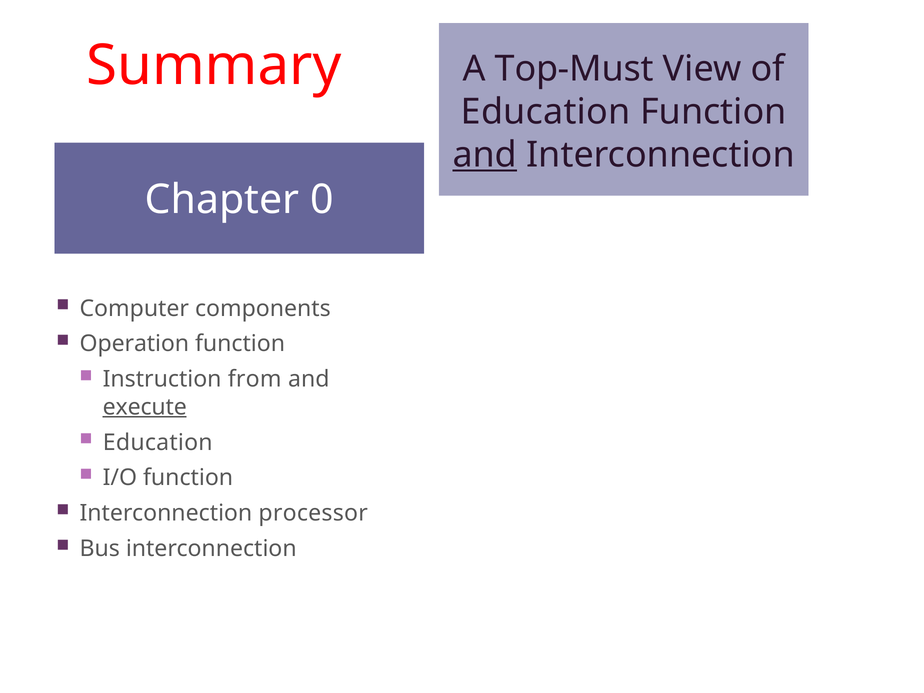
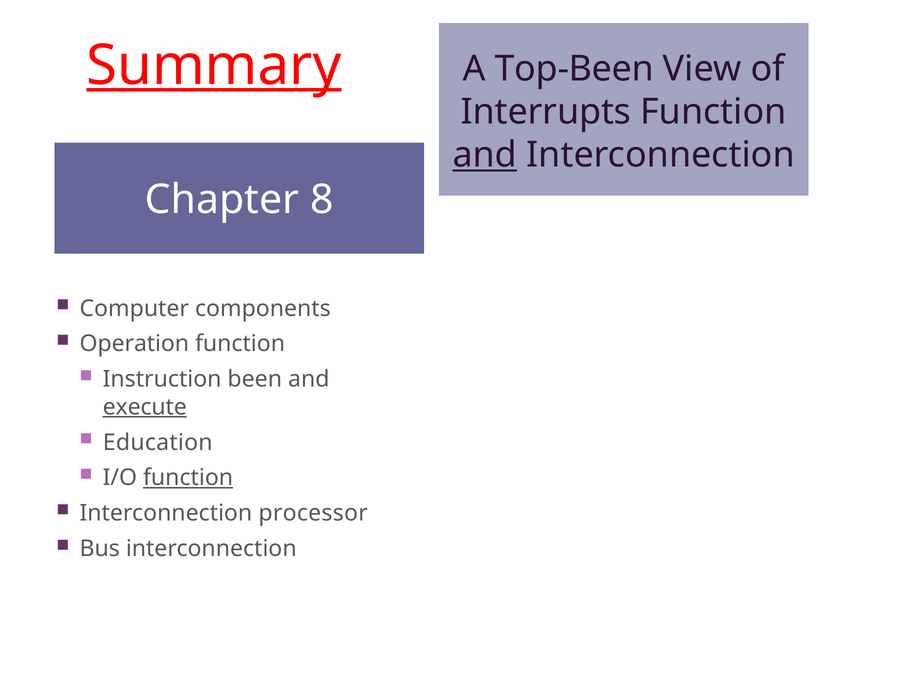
Summary underline: none -> present
Top-Must: Top-Must -> Top-Been
Education at (546, 112): Education -> Interrupts
0: 0 -> 8
from: from -> been
function at (188, 478) underline: none -> present
